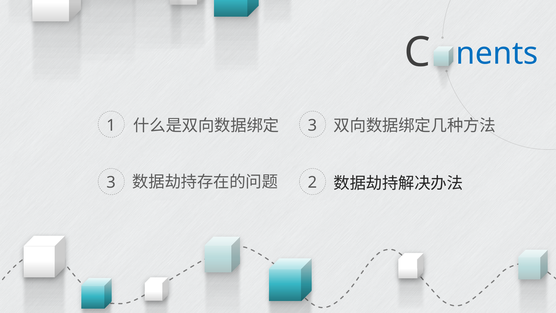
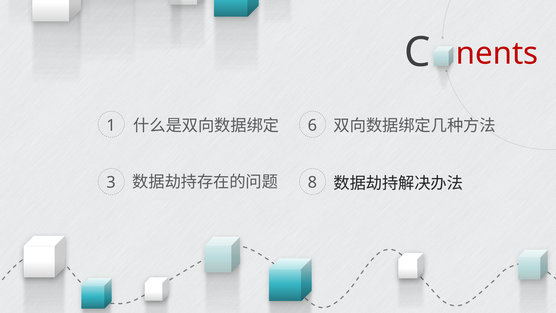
nents colour: blue -> red
3 at (313, 125): 3 -> 6
2: 2 -> 8
